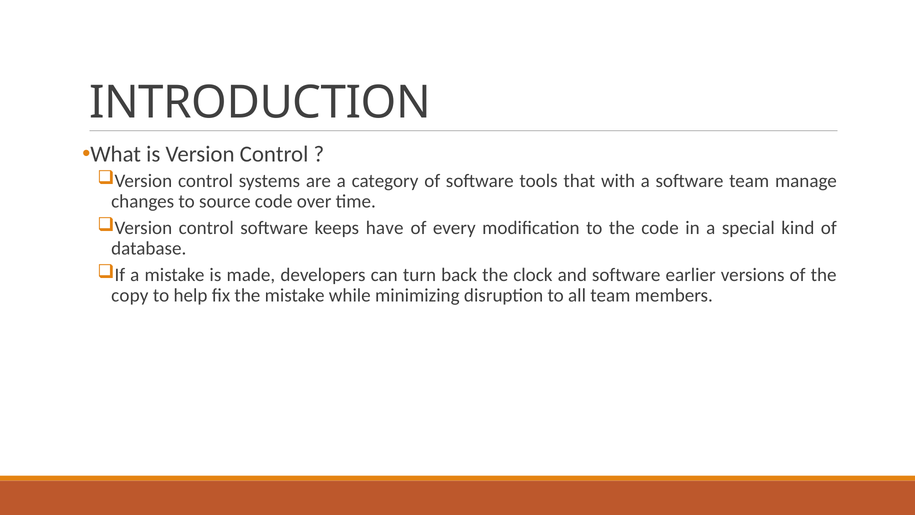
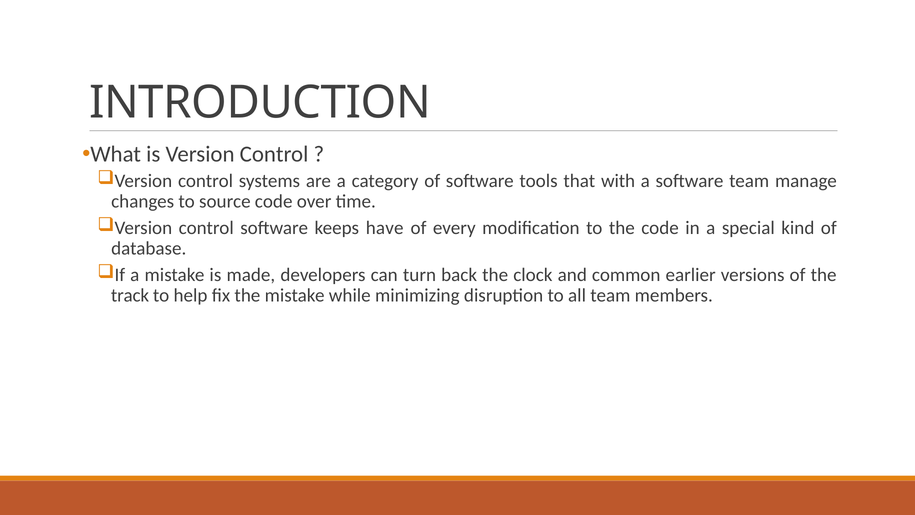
and software: software -> common
copy: copy -> track
